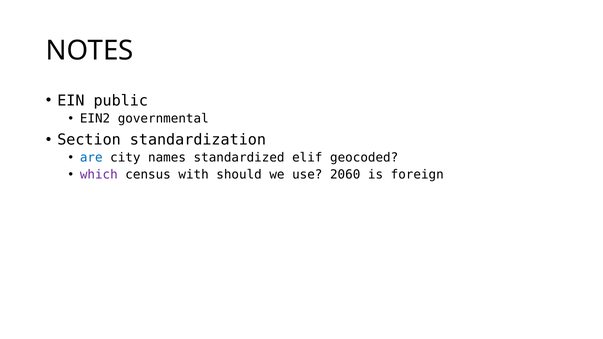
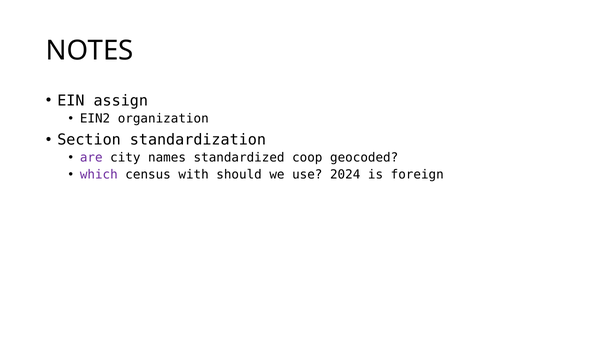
public: public -> assign
governmental: governmental -> organization
are colour: blue -> purple
elif: elif -> coop
2060: 2060 -> 2024
